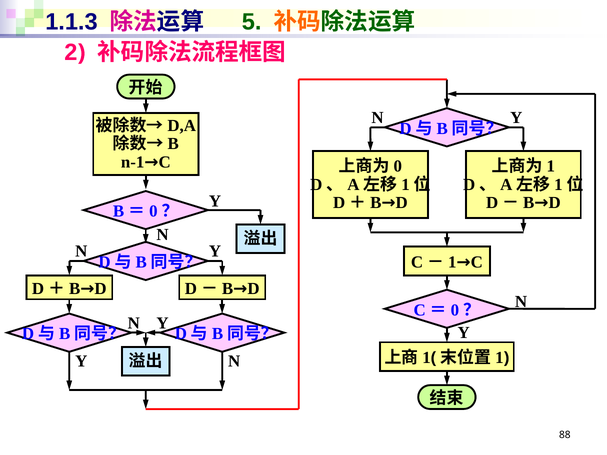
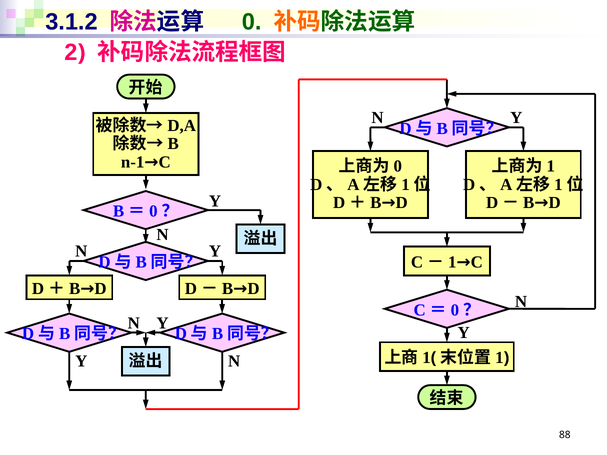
1.1.3: 1.1.3 -> 3.1.2
5: 5 -> 0
